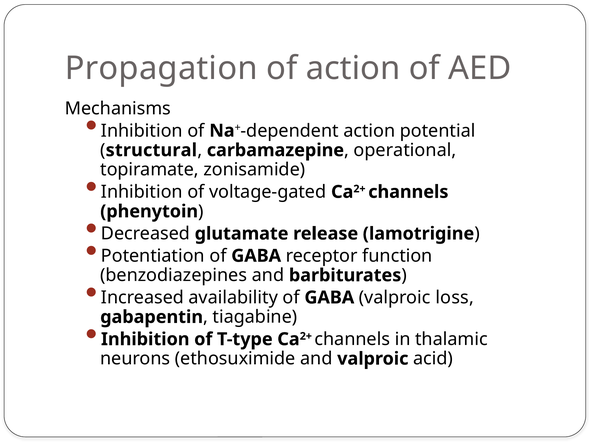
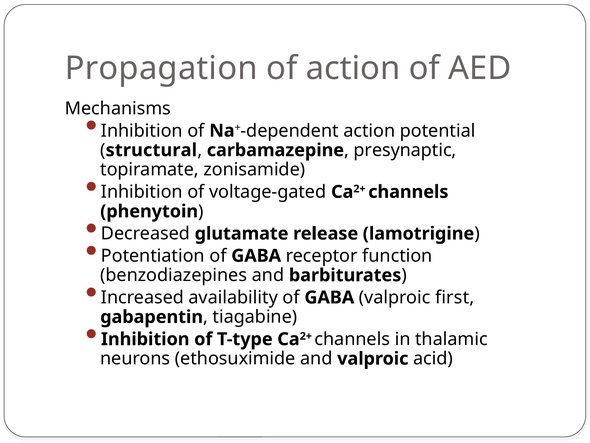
operational: operational -> presynaptic
loss: loss -> first
